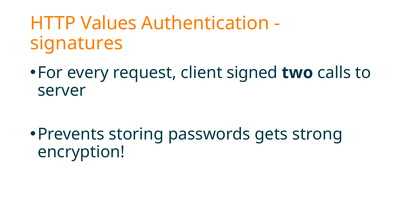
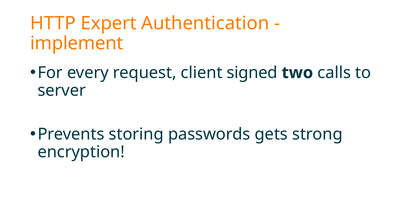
Values: Values -> Expert
signatures: signatures -> implement
